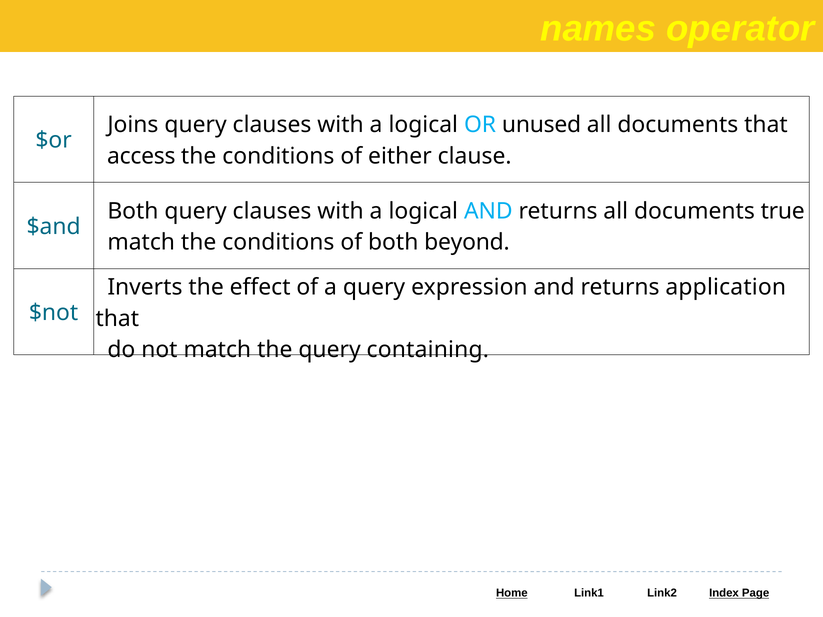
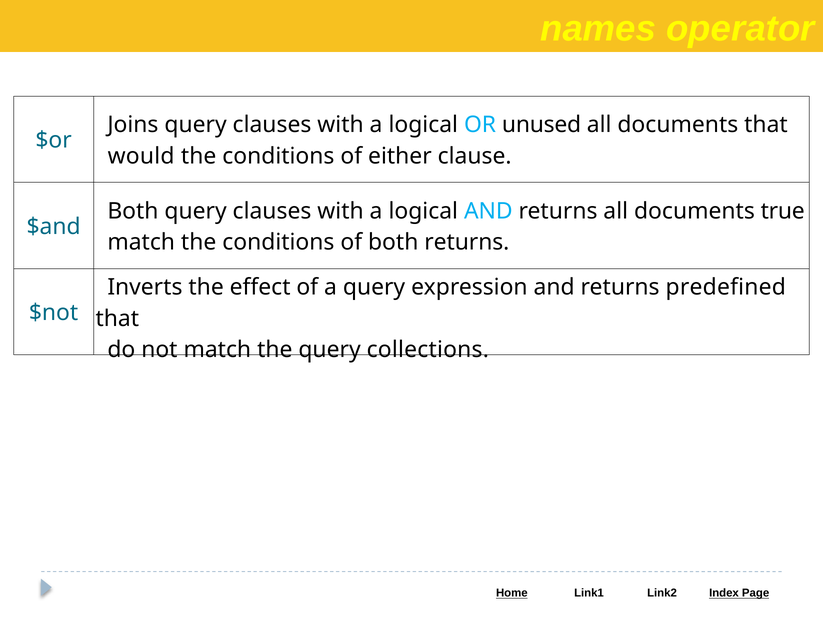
access: access -> would
both beyond: beyond -> returns
application: application -> predefined
containing: containing -> collections
